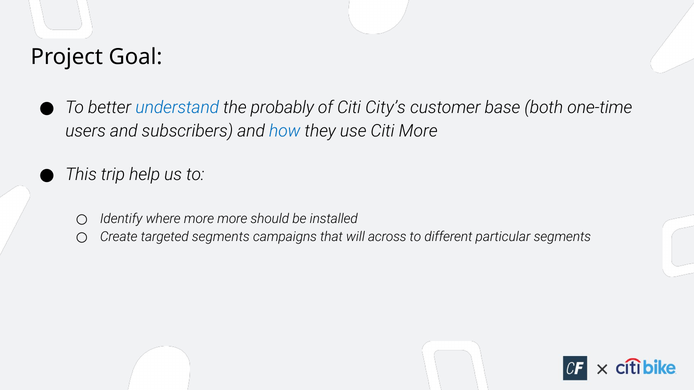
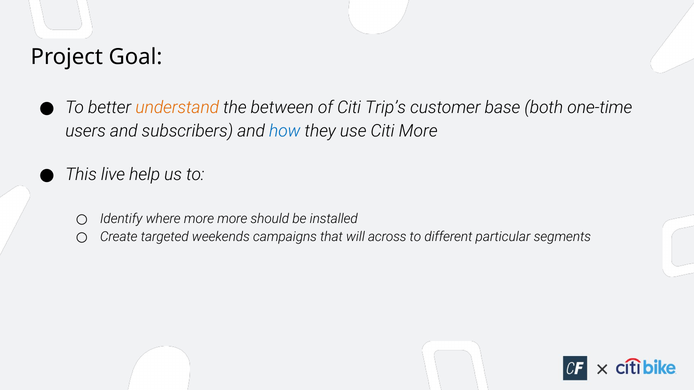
understand colour: blue -> orange
probably: probably -> between
City’s: City’s -> Trip’s
trip: trip -> live
targeted segments: segments -> weekends
